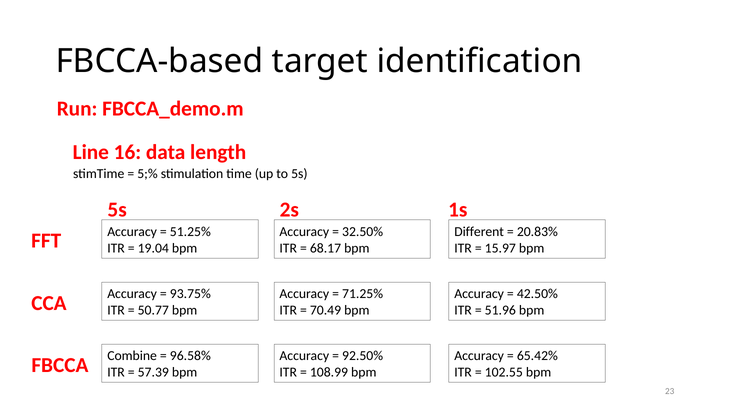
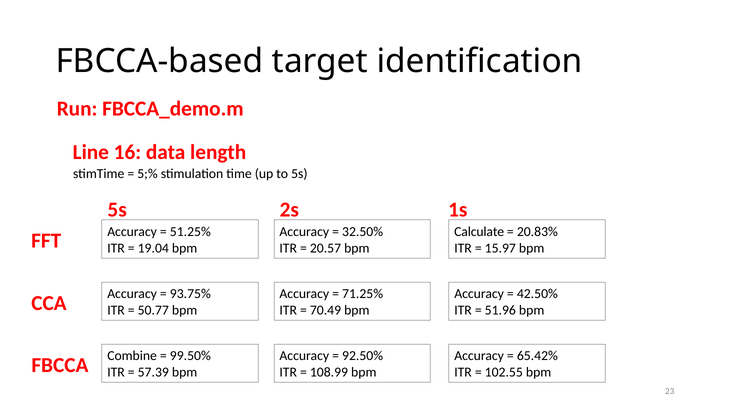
Different: Different -> Calculate
68.17: 68.17 -> 20.57
96.58%: 96.58% -> 99.50%
